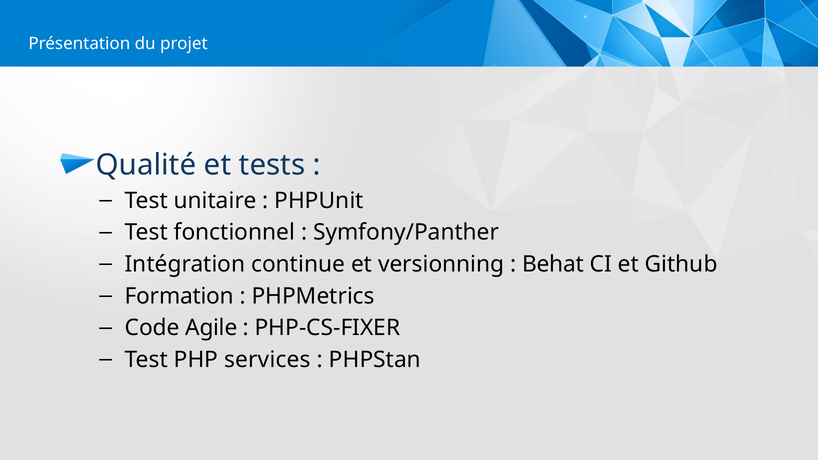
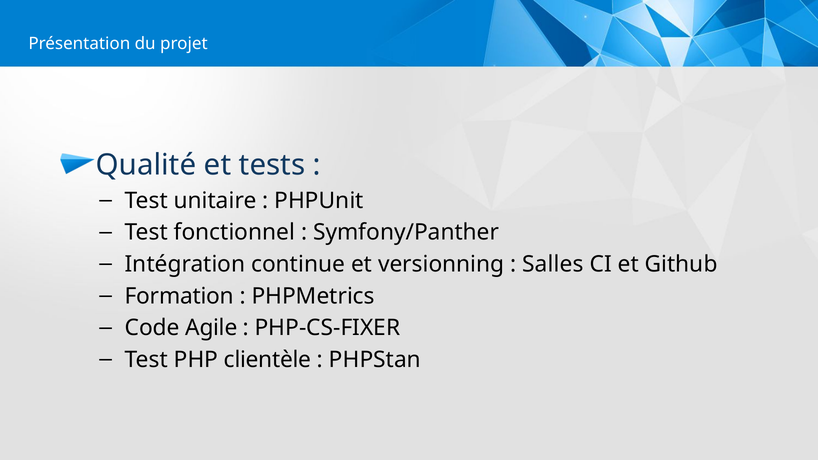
Behat: Behat -> Salles
services: services -> clientèle
